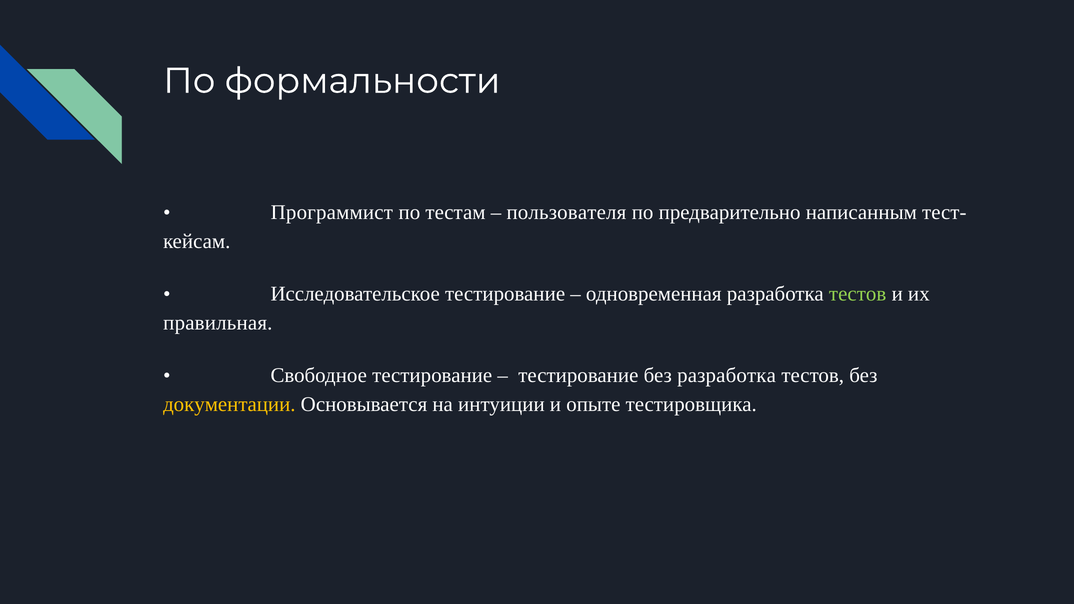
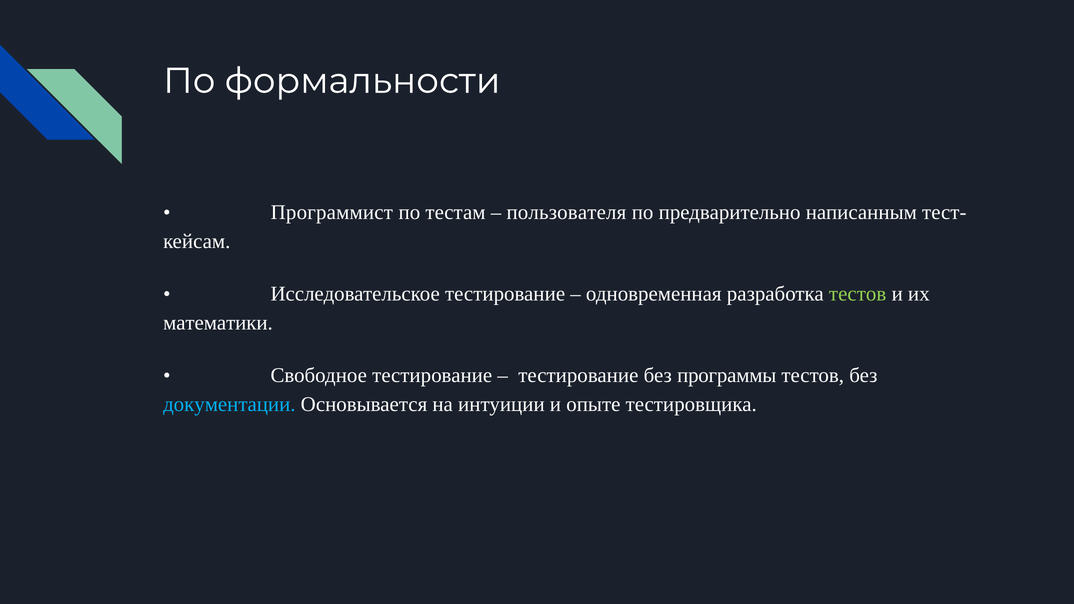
правильная: правильная -> математики
без разработка: разработка -> программы
документации colour: yellow -> light blue
